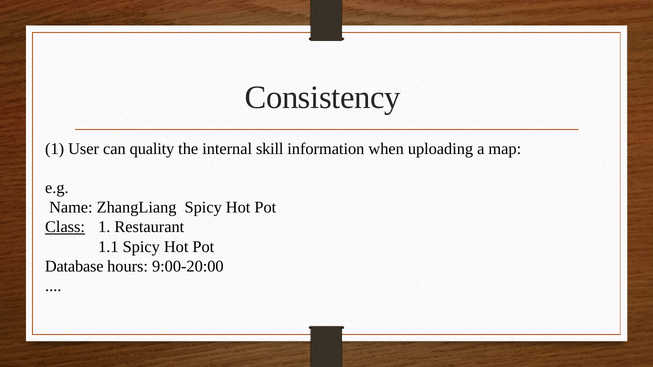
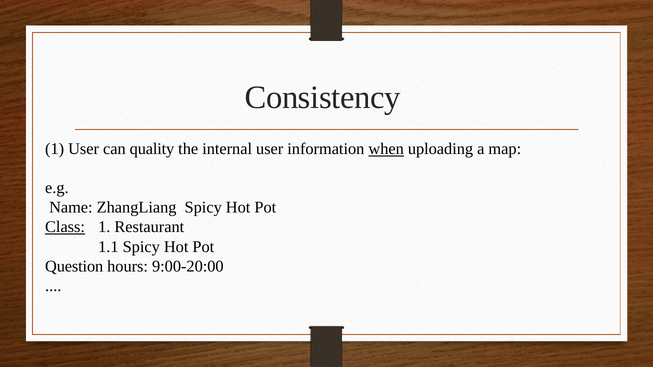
internal skill: skill -> user
when underline: none -> present
Database: Database -> Question
